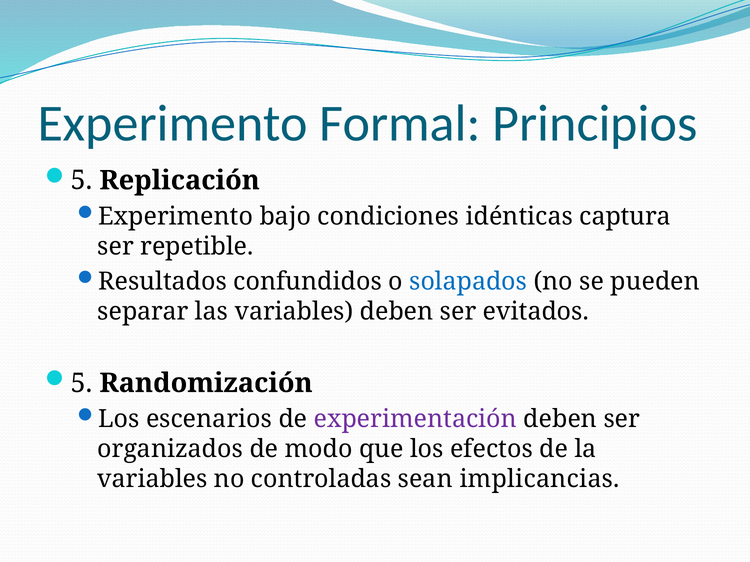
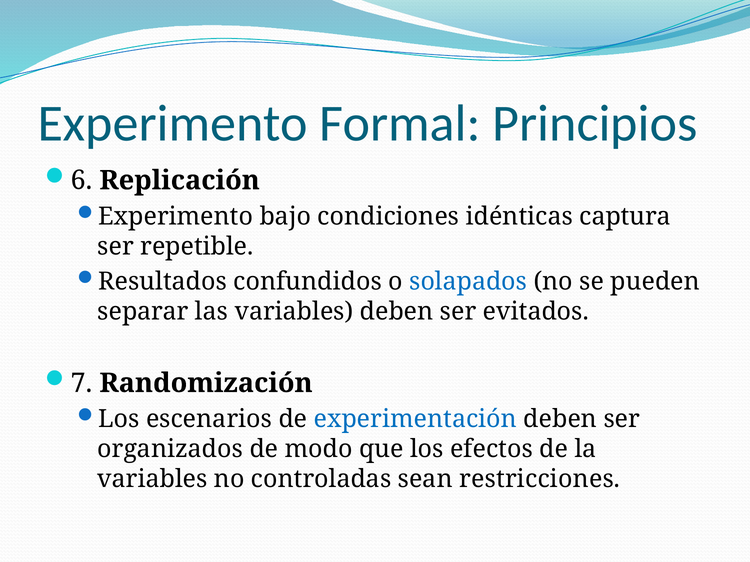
5 at (82, 181): 5 -> 6
5 at (82, 383): 5 -> 7
experimentación colour: purple -> blue
implicancias: implicancias -> restricciones
